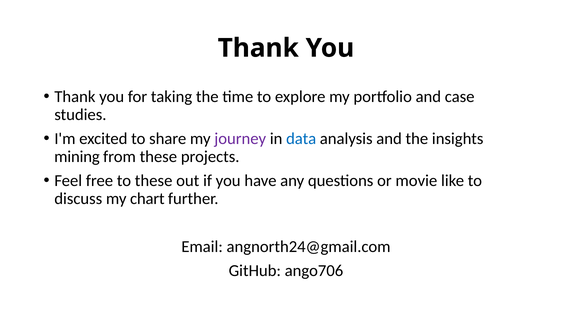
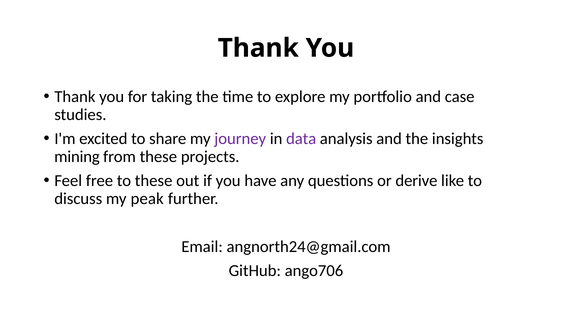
data colour: blue -> purple
movie: movie -> derive
chart: chart -> peak
